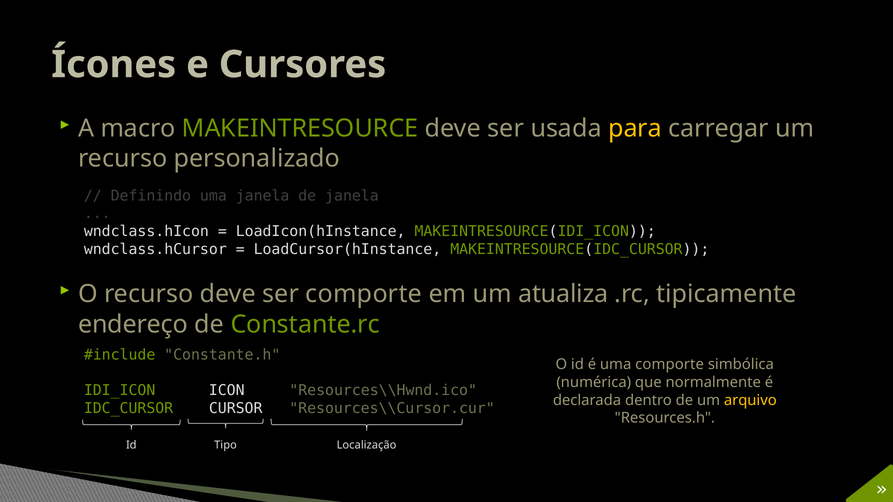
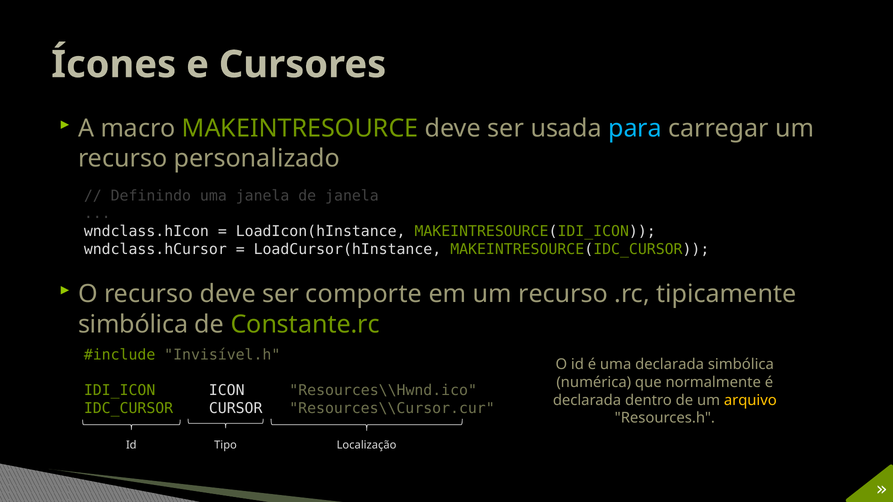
para colour: yellow -> light blue
em um atualiza: atualiza -> recurso
endereço at (133, 324): endereço -> simbólica
Constante.h: Constante.h -> Invisível.h
uma comporte: comporte -> declarada
